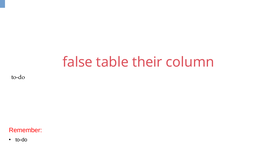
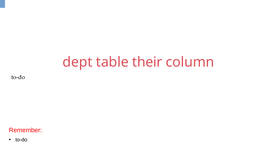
false: false -> dept
